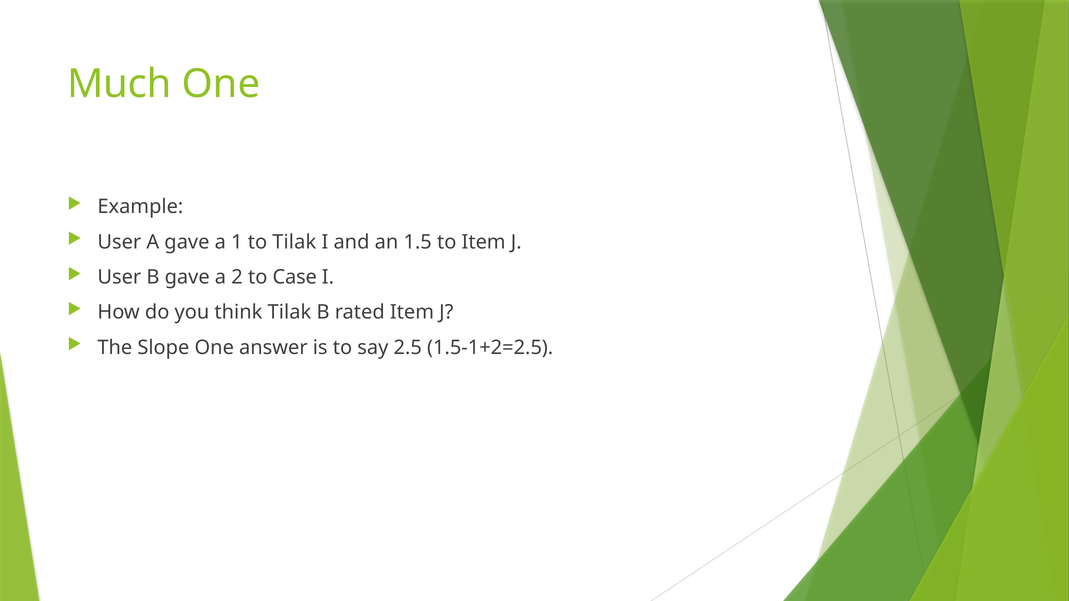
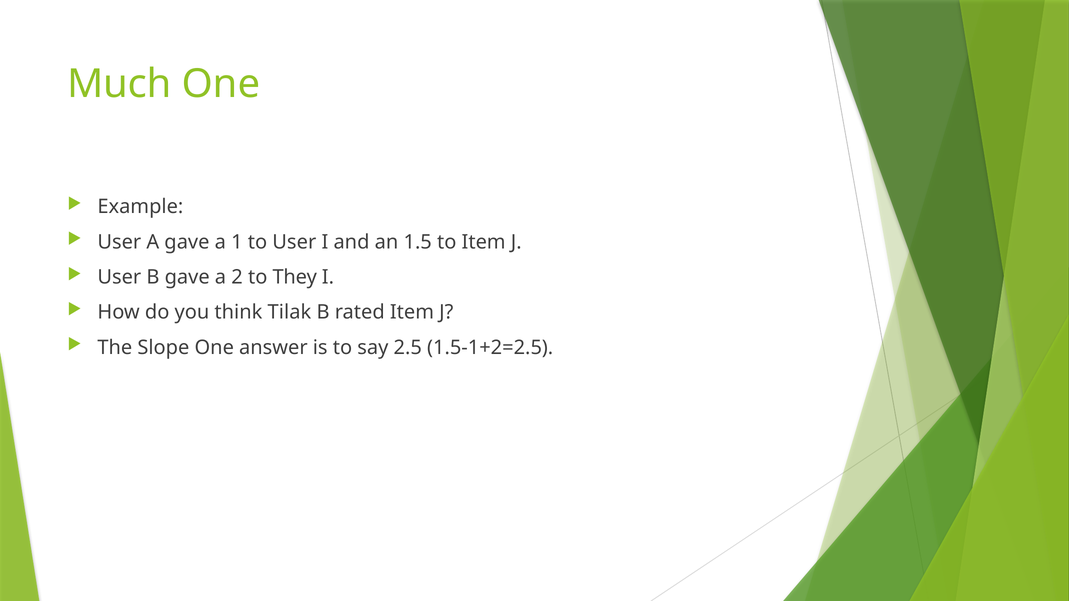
to Tilak: Tilak -> User
Case: Case -> They
